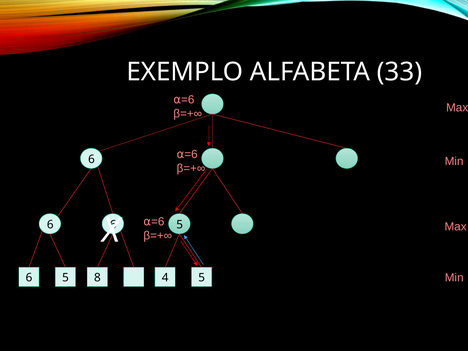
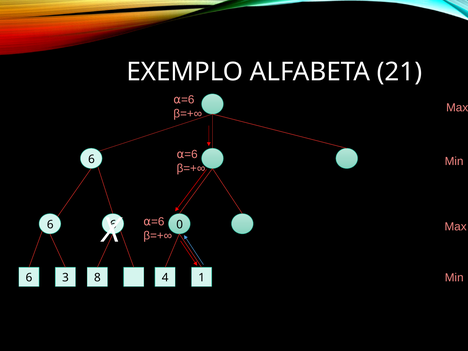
33: 33 -> 21
5 at (180, 225): 5 -> 0
5 at (65, 278): 5 -> 3
4 5: 5 -> 1
